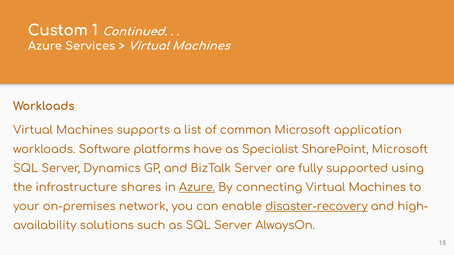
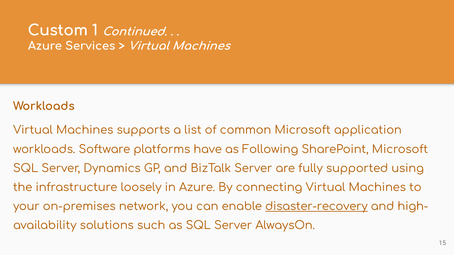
Specialist: Specialist -> Following
shares: shares -> loosely
Azure at (197, 188) underline: present -> none
